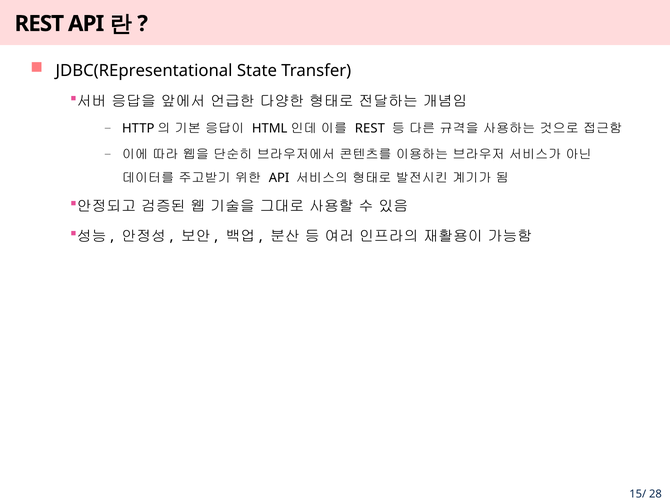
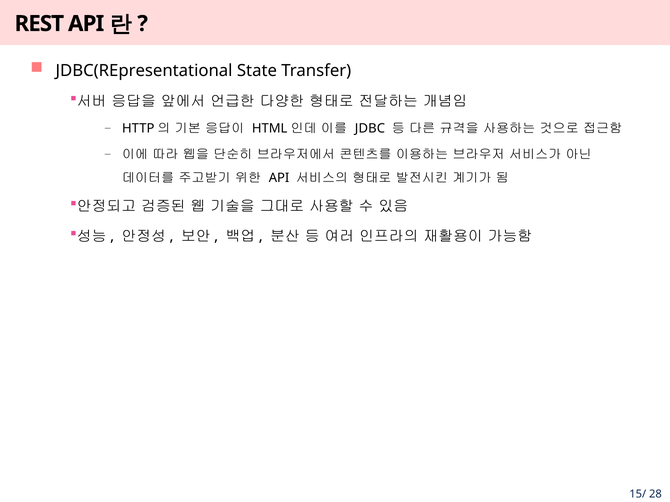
REST at (370, 128): REST -> JDBC
